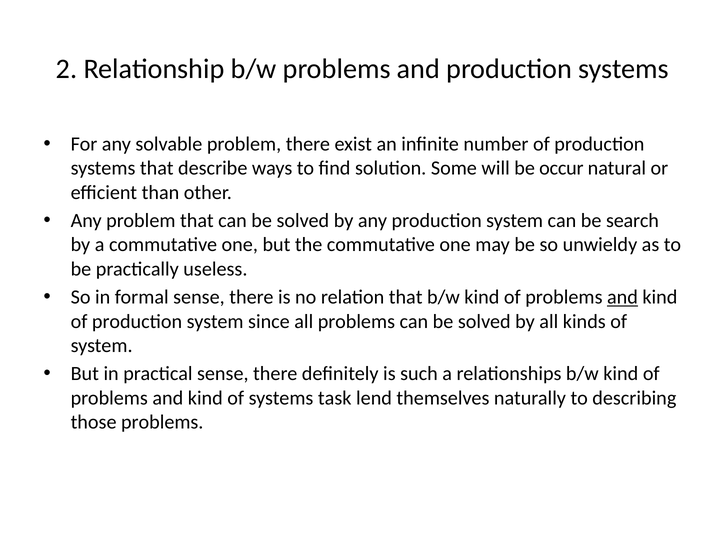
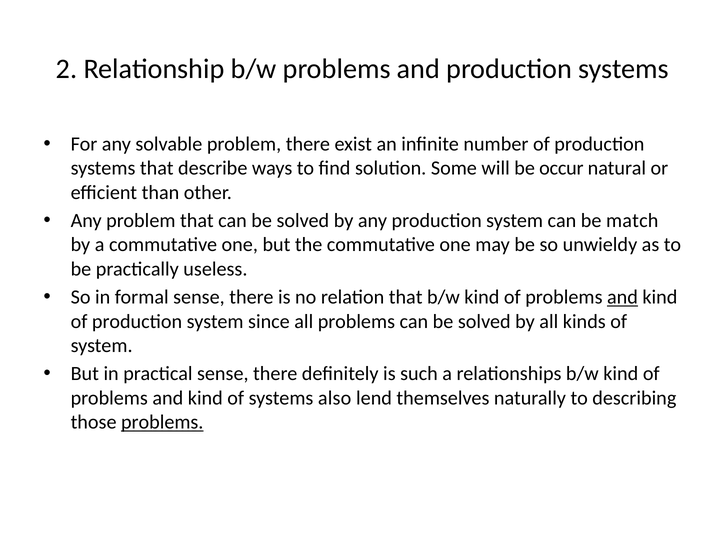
search: search -> match
task: task -> also
problems at (162, 422) underline: none -> present
